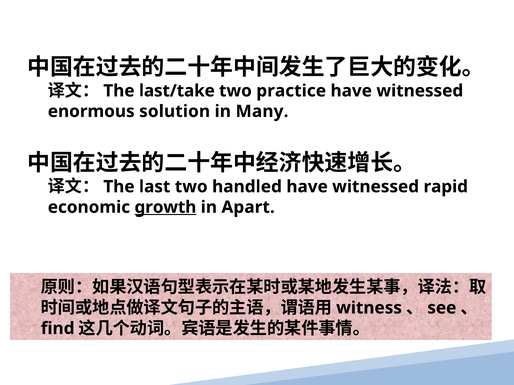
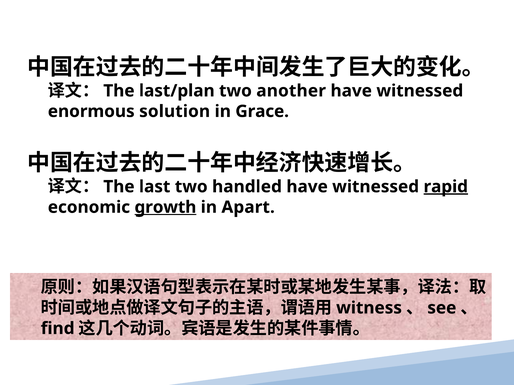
last/take: last/take -> last/plan
practice: practice -> another
Many: Many -> Grace
rapid underline: none -> present
